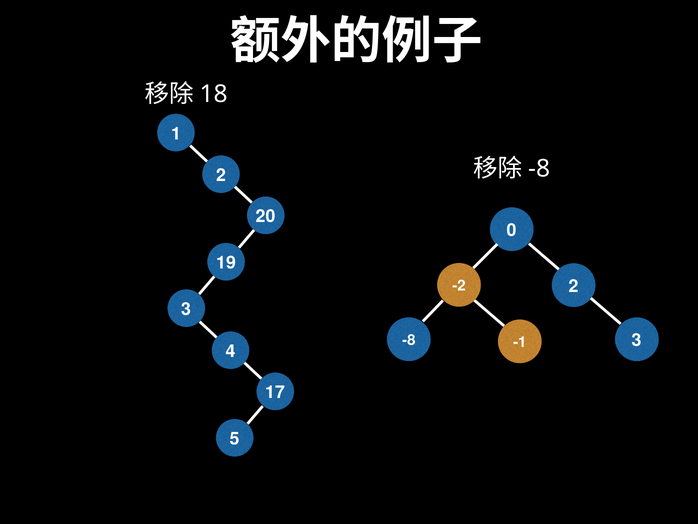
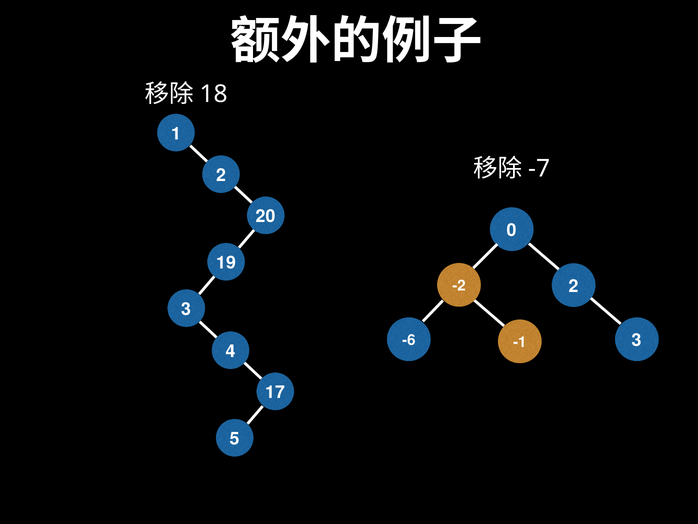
-8 at (539, 168): -8 -> -7
-8 at (409, 340): -8 -> -6
